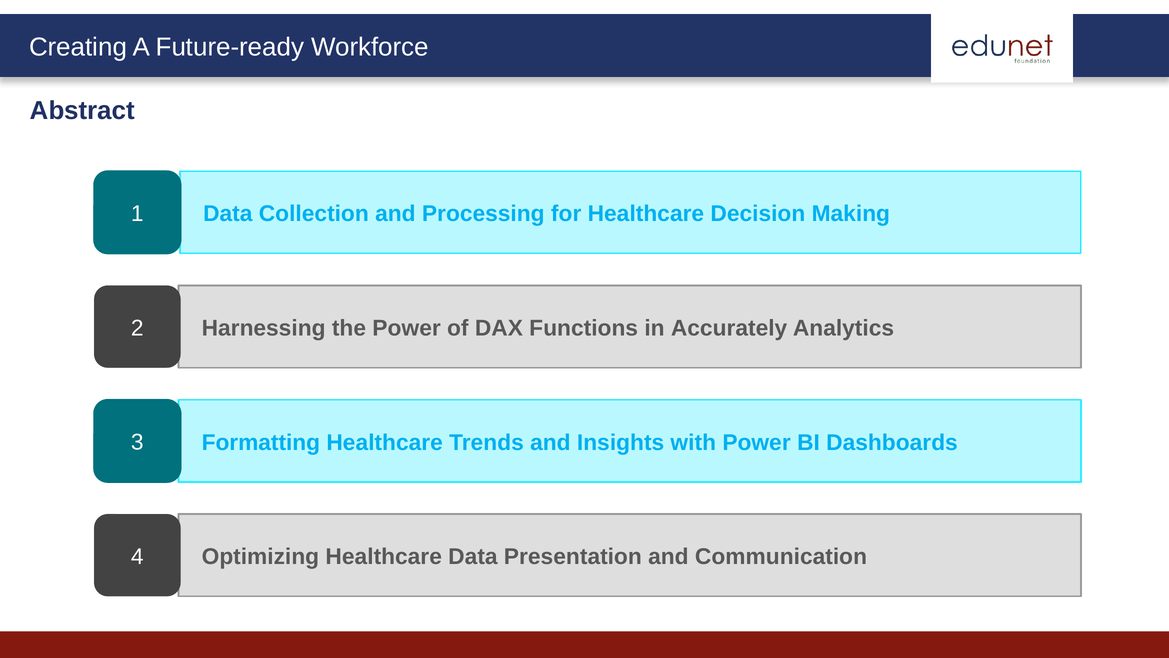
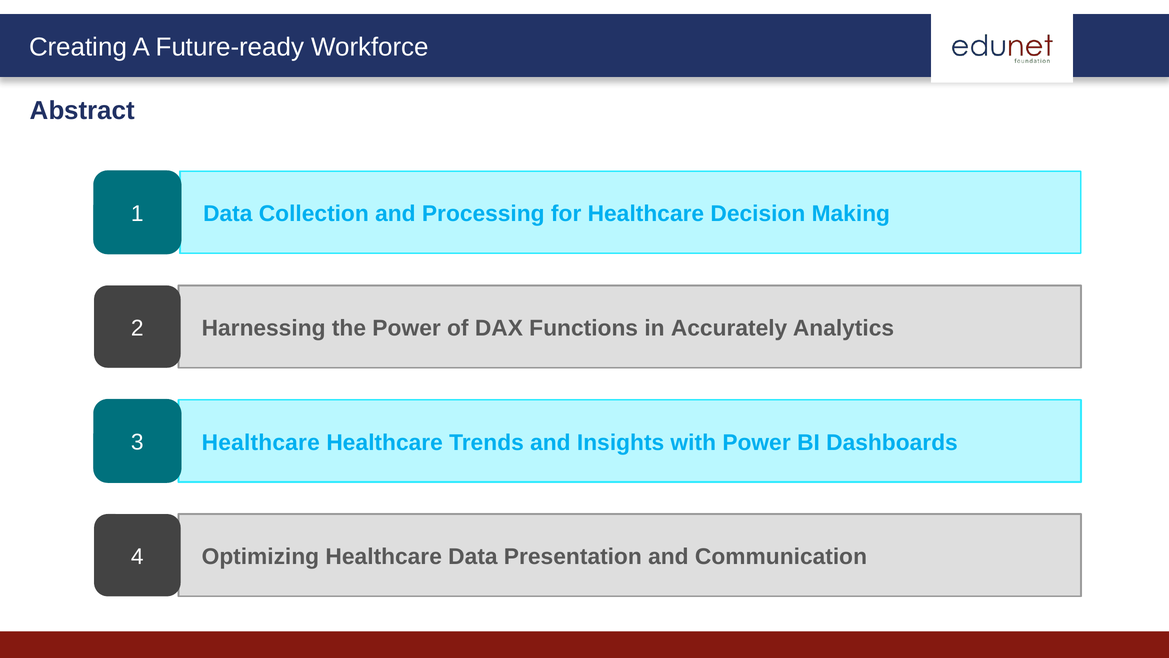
Formatting at (261, 442): Formatting -> Healthcare
